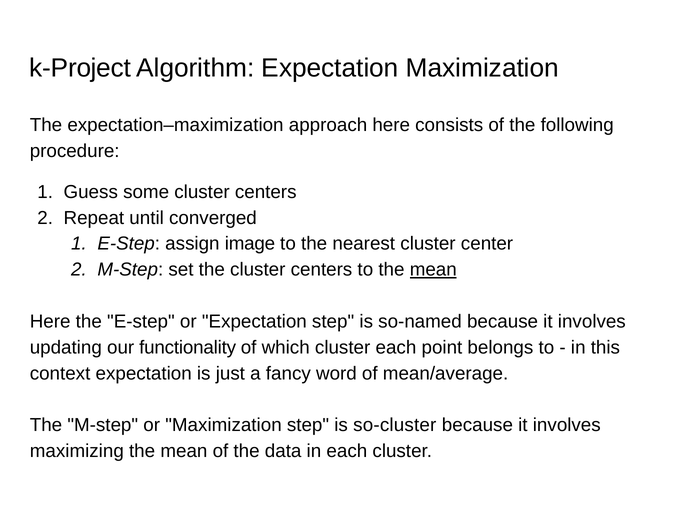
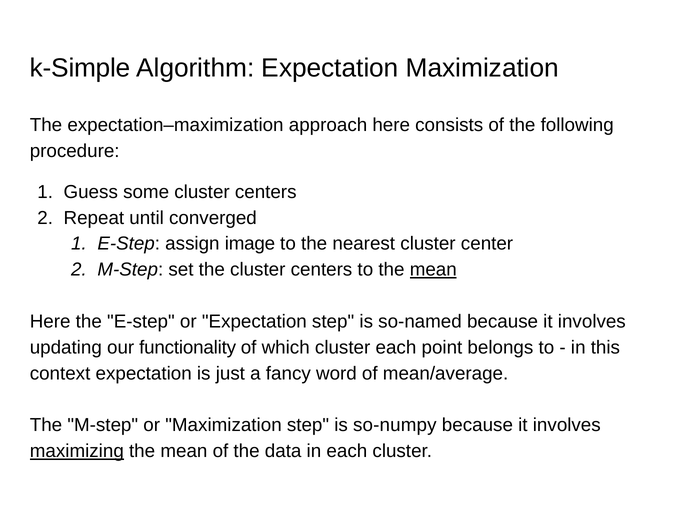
k-Project: k-Project -> k-Simple
so-cluster: so-cluster -> so-numpy
maximizing underline: none -> present
